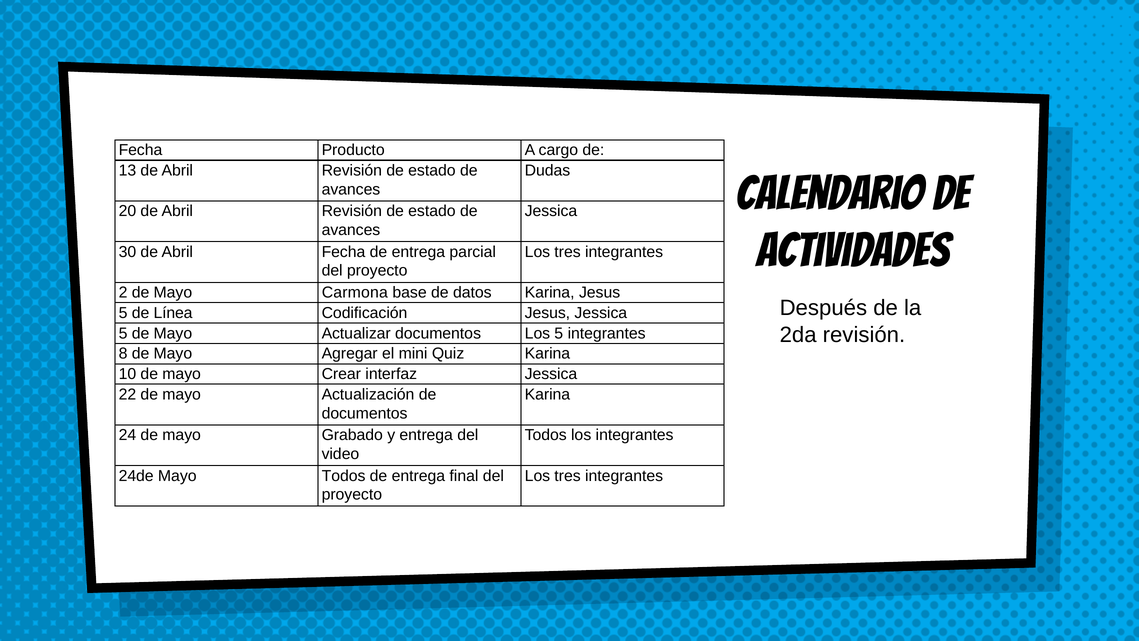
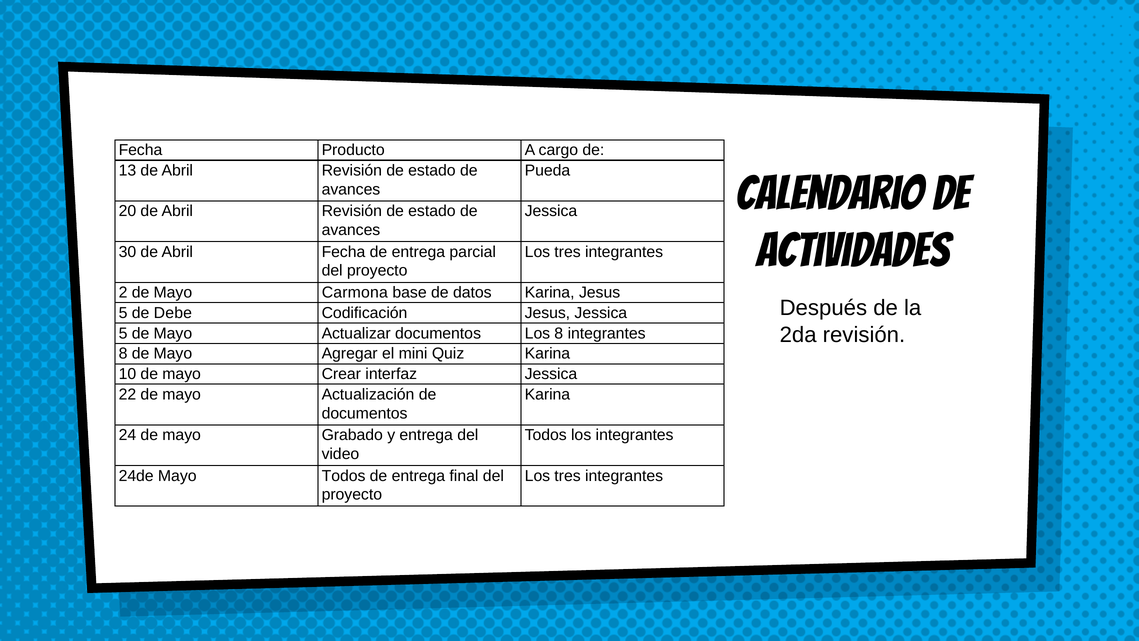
Dudas: Dudas -> Pueda
Línea: Línea -> Debe
Los 5: 5 -> 8
